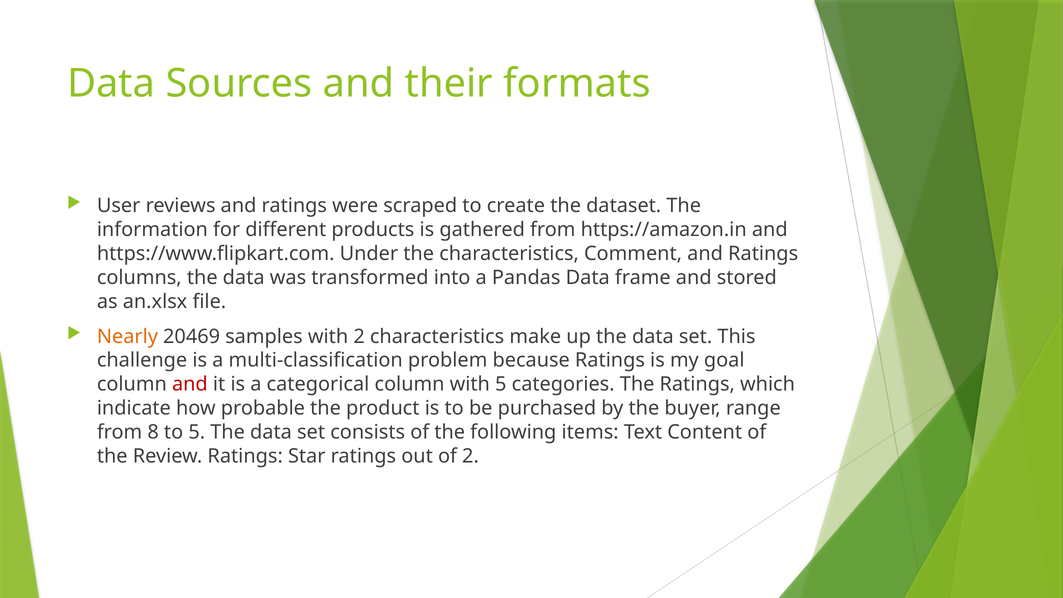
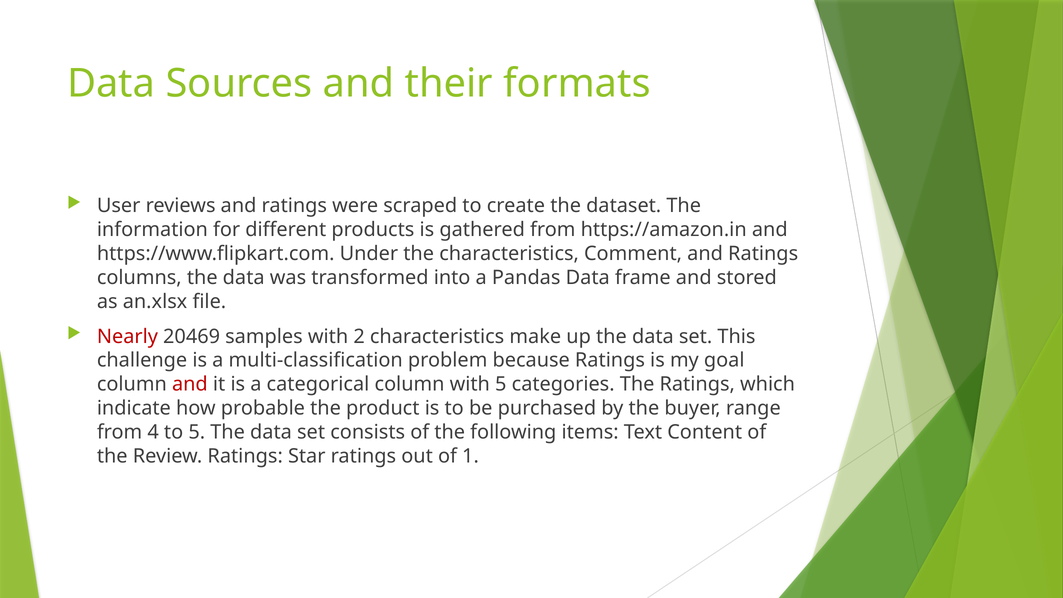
Nearly colour: orange -> red
8: 8 -> 4
of 2: 2 -> 1
